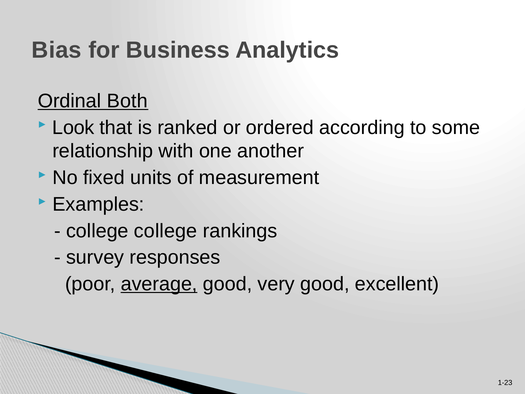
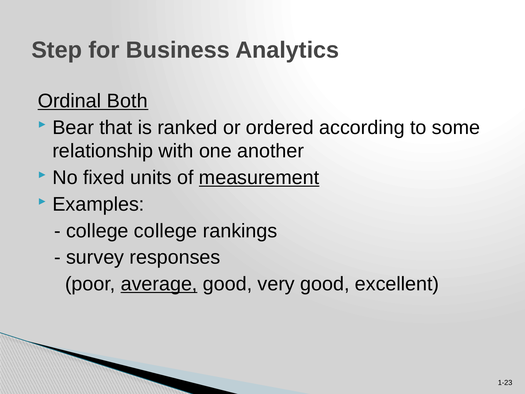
Bias: Bias -> Step
Look: Look -> Bear
measurement underline: none -> present
